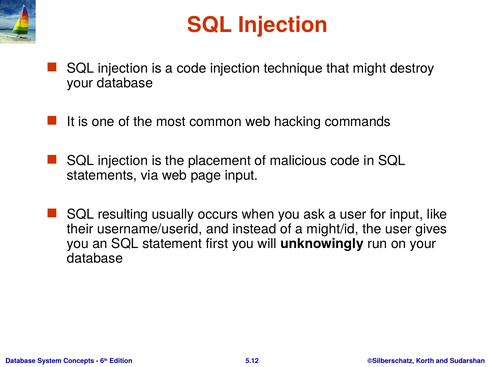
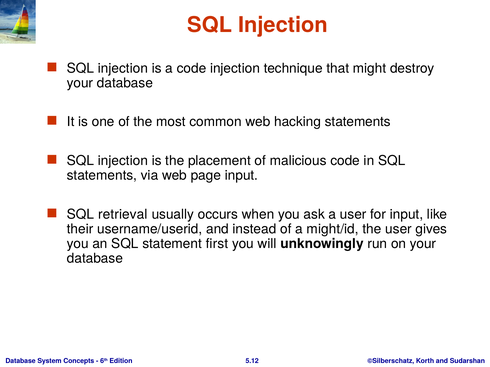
hacking commands: commands -> statements
resulting: resulting -> retrieval
